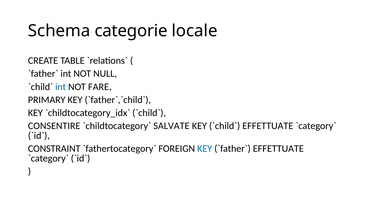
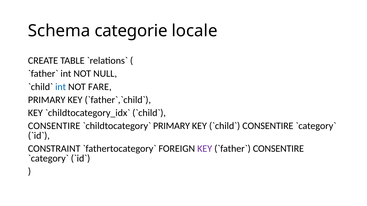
SALVATE at (171, 126): SALVATE -> PRIMARY
EFFETTUATE at (268, 126): EFFETTUATE -> CONSENTIRE
KEY at (205, 149) colour: blue -> purple
EFFETTUATE at (278, 149): EFFETTUATE -> CONSENTIRE
